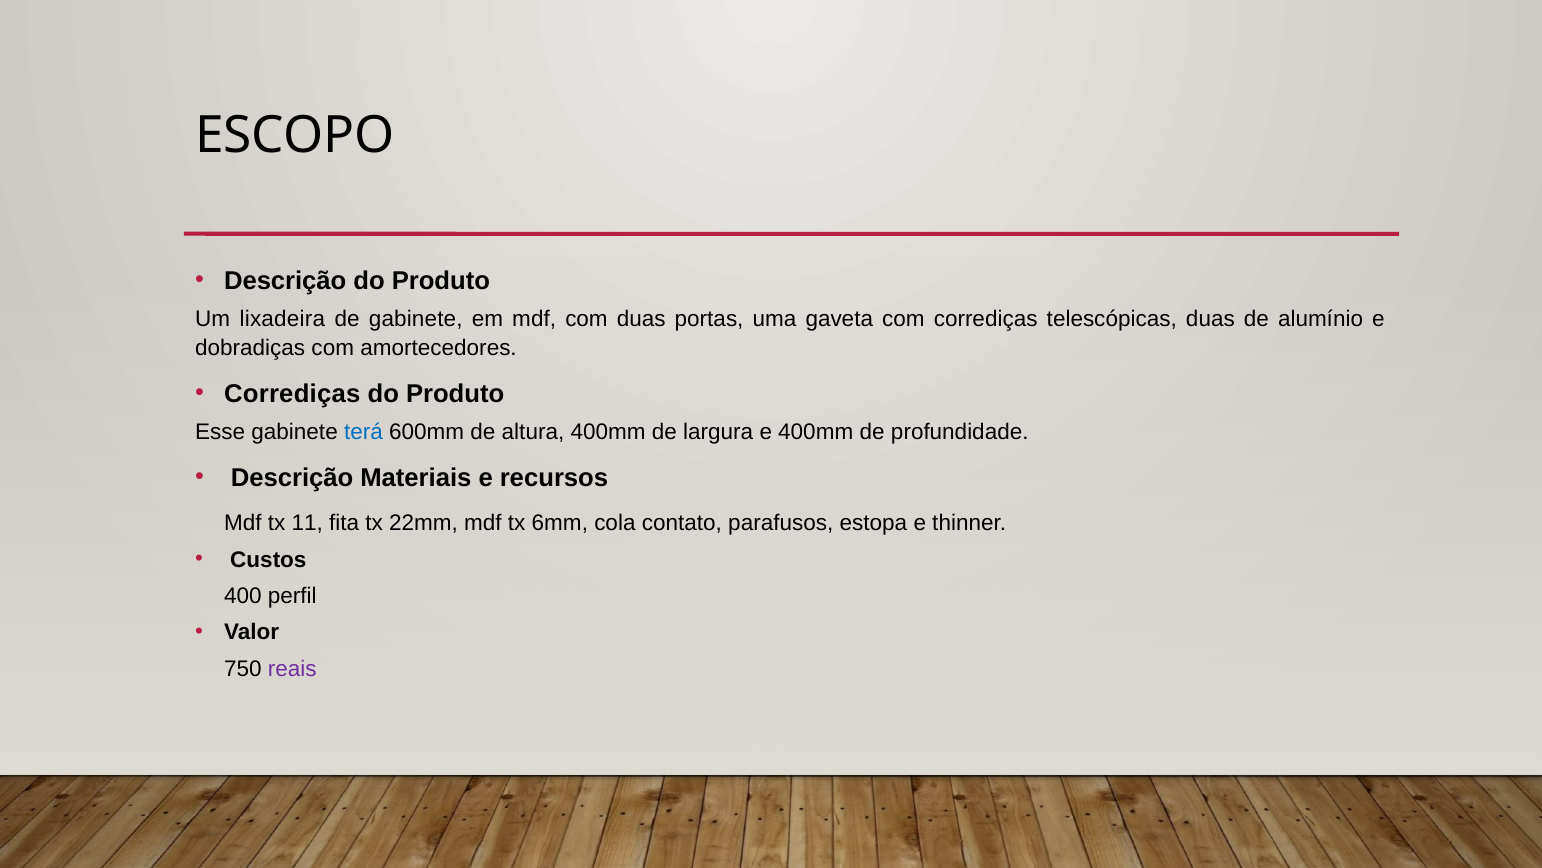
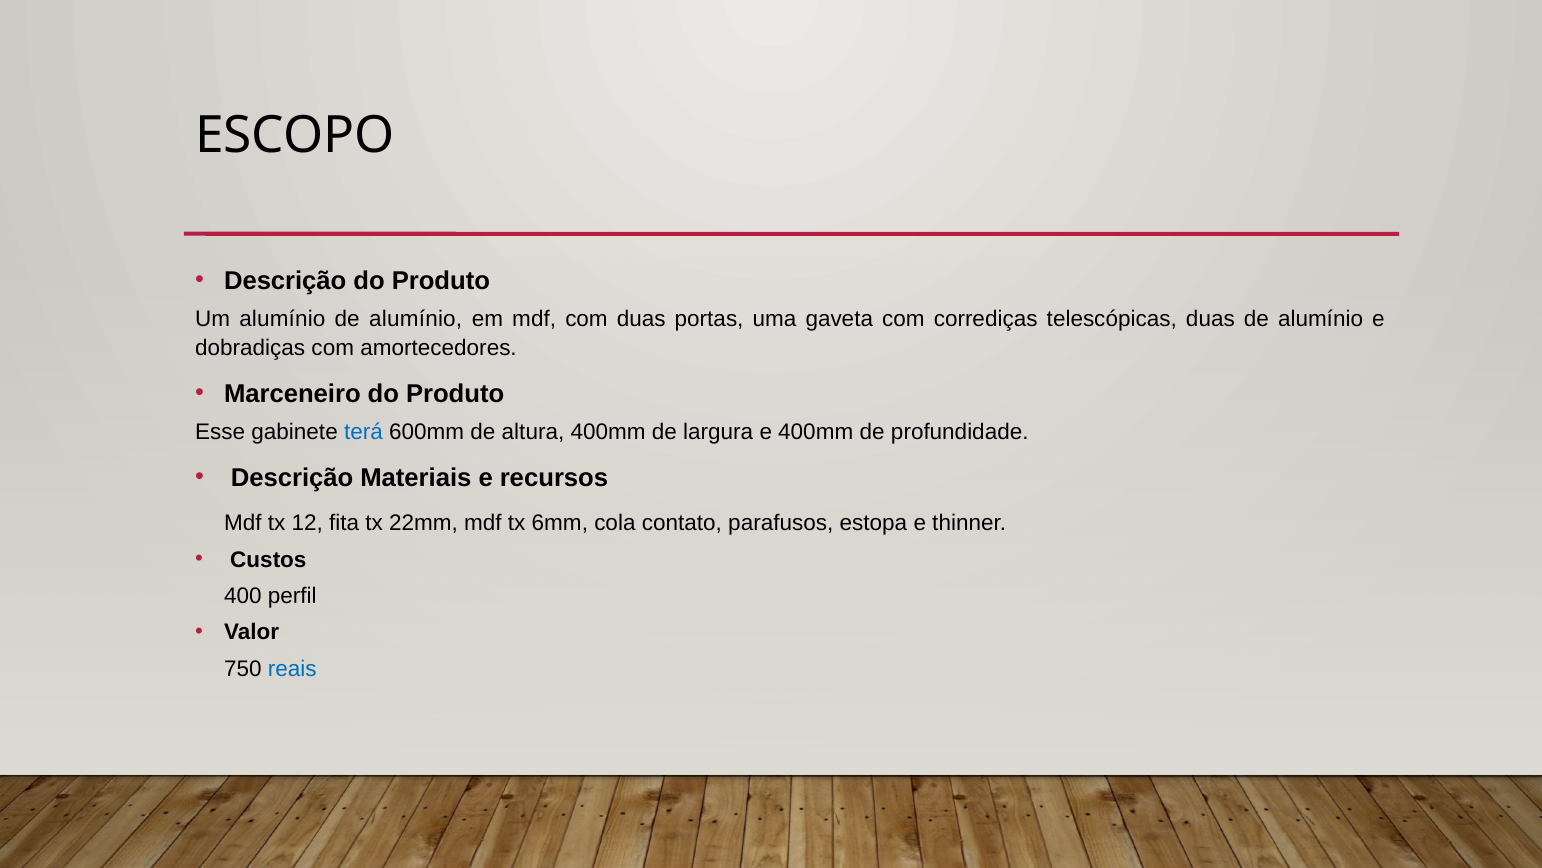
Um lixadeira: lixadeira -> alumínio
gabinete at (416, 318): gabinete -> alumínio
Corrediças at (292, 394): Corrediças -> Marceneiro
11: 11 -> 12
reais colour: purple -> blue
